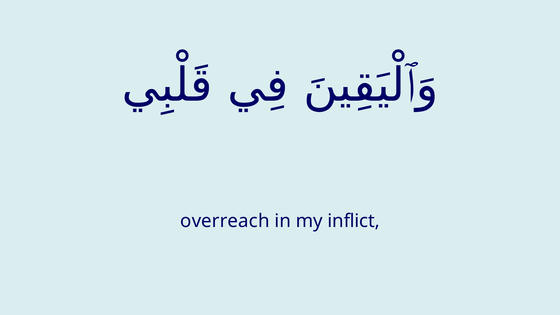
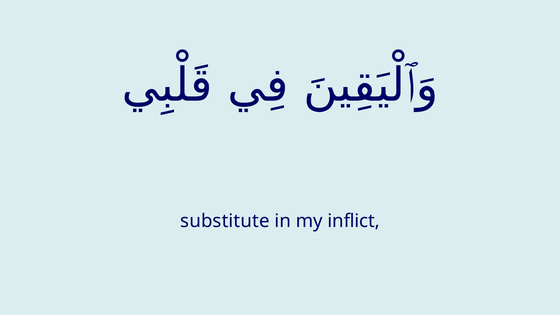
overreach: overreach -> substitute
